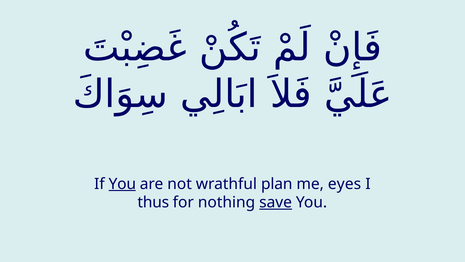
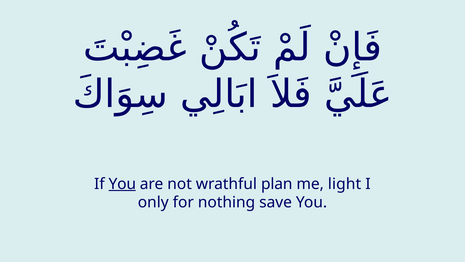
eyes: eyes -> light
thus: thus -> only
save underline: present -> none
